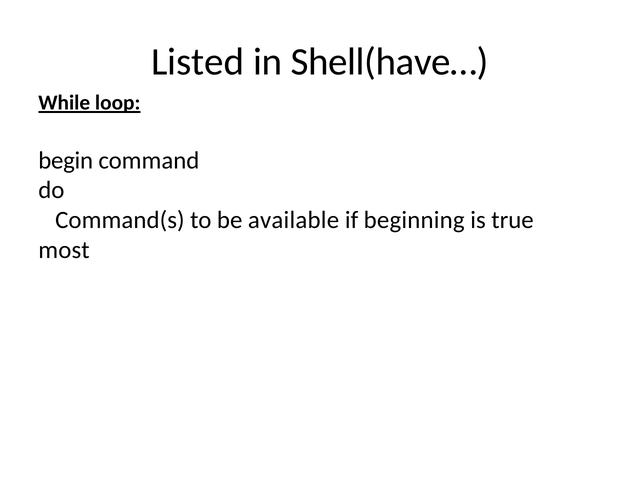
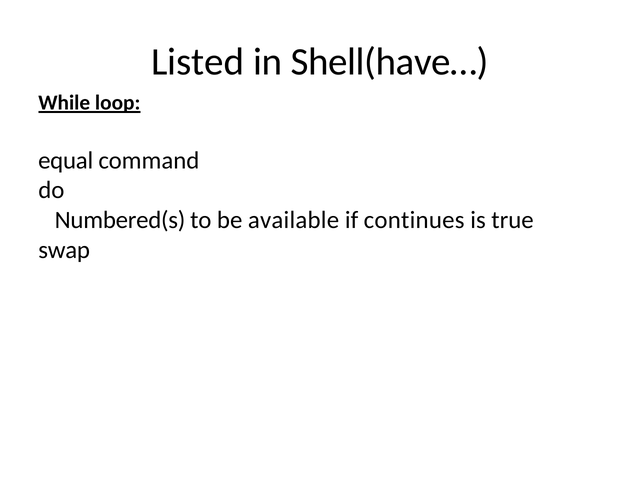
begin: begin -> equal
Command(s: Command(s -> Numbered(s
beginning: beginning -> continues
most: most -> swap
